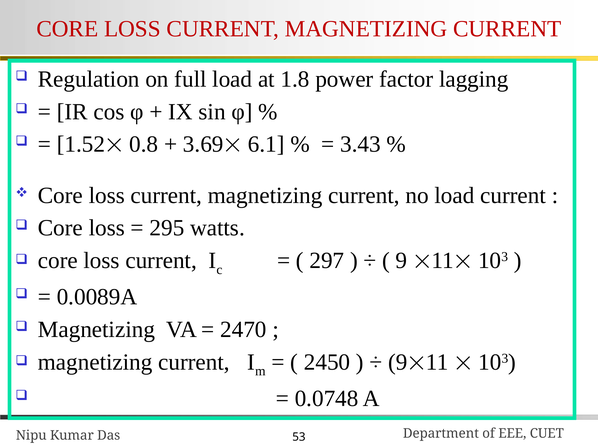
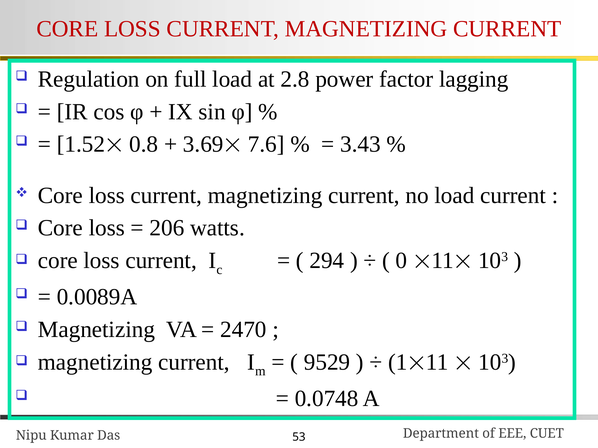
1.8: 1.8 -> 2.8
6.1: 6.1 -> 7.6
295: 295 -> 206
297: 297 -> 294
9 at (401, 261): 9 -> 0
2450: 2450 -> 9529
9 at (398, 362): 9 -> 1
